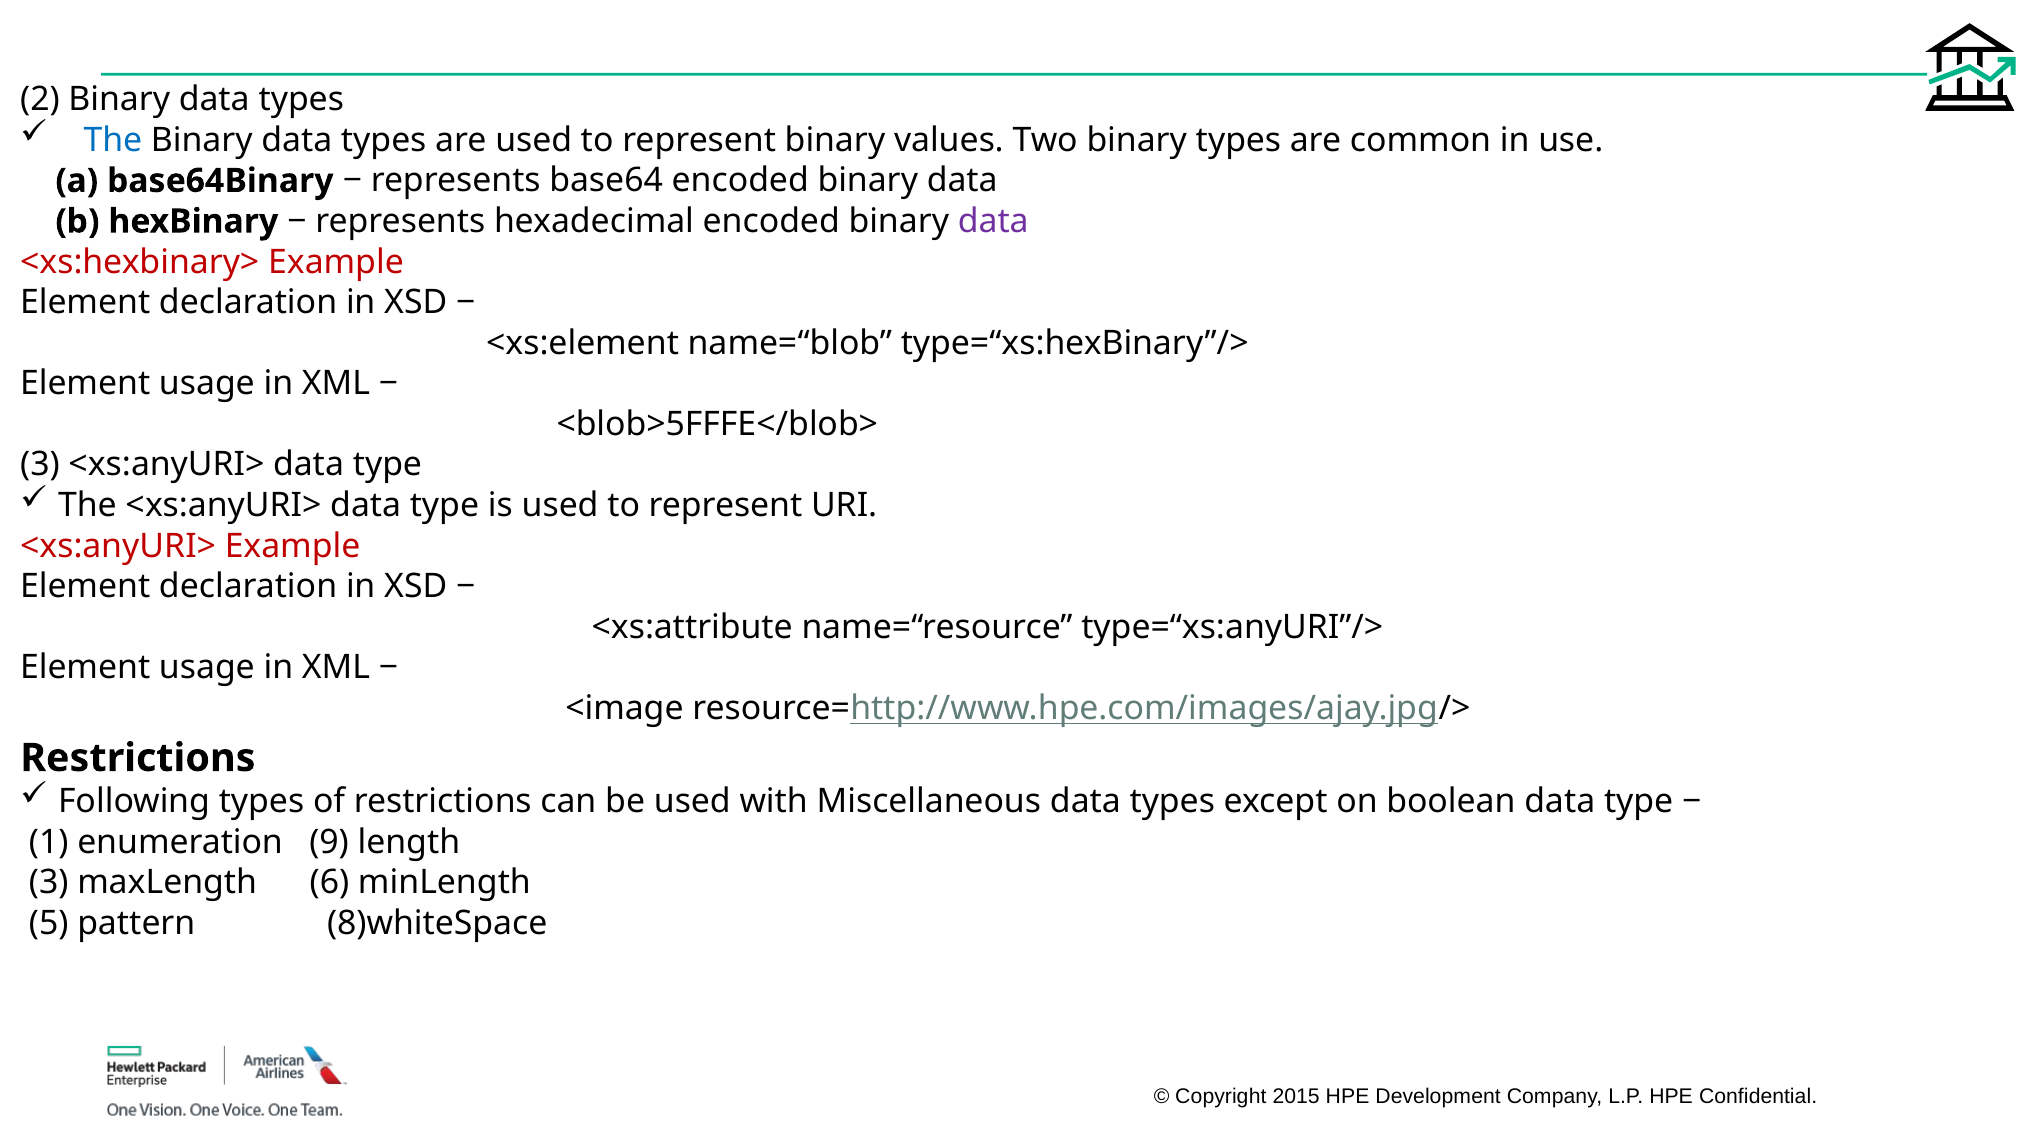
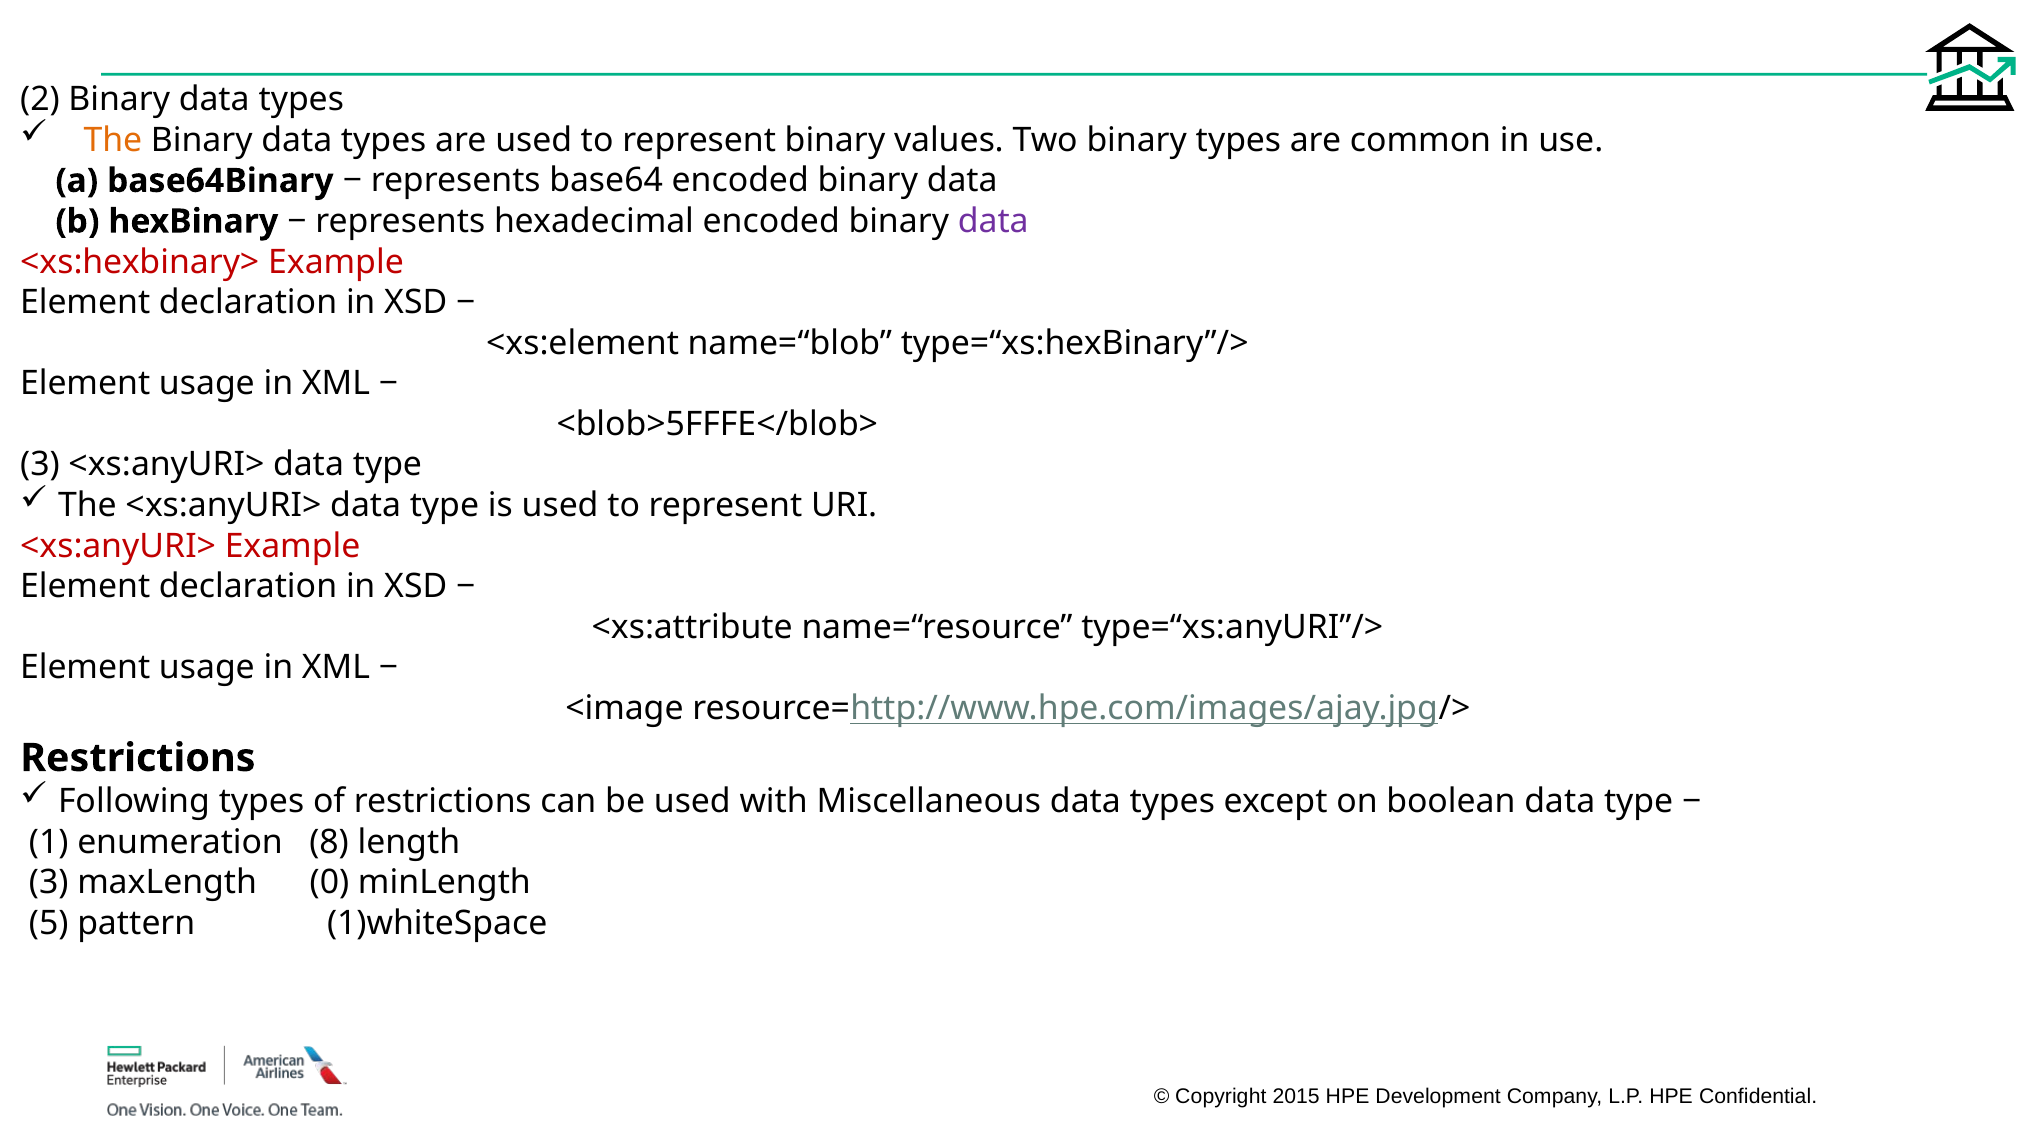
The at (113, 140) colour: blue -> orange
9: 9 -> 8
6: 6 -> 0
8)whiteSpace: 8)whiteSpace -> 1)whiteSpace
